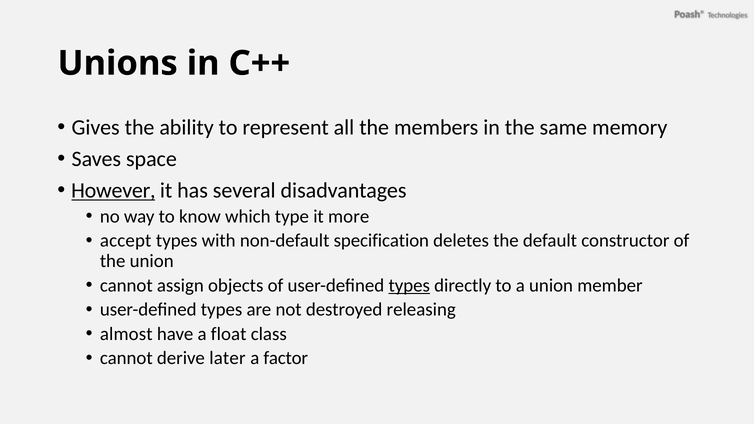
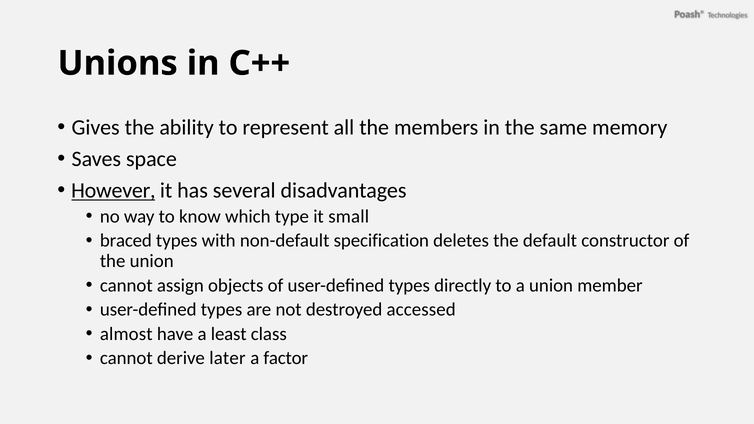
more: more -> small
accept: accept -> braced
types at (409, 285) underline: present -> none
releasing: releasing -> accessed
float: float -> least
